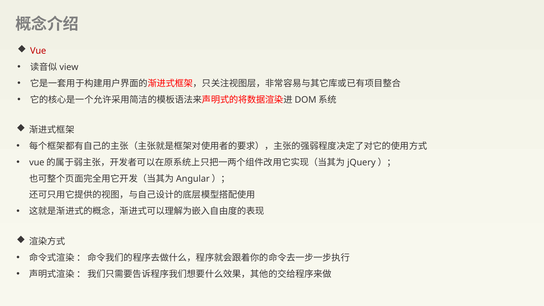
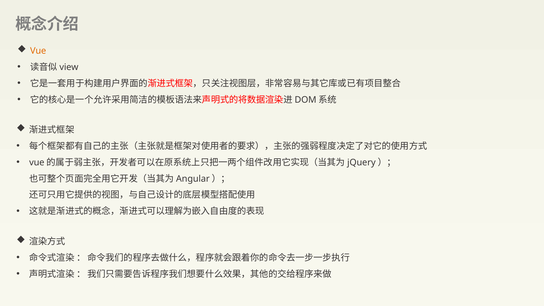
Vue colour: red -> orange
